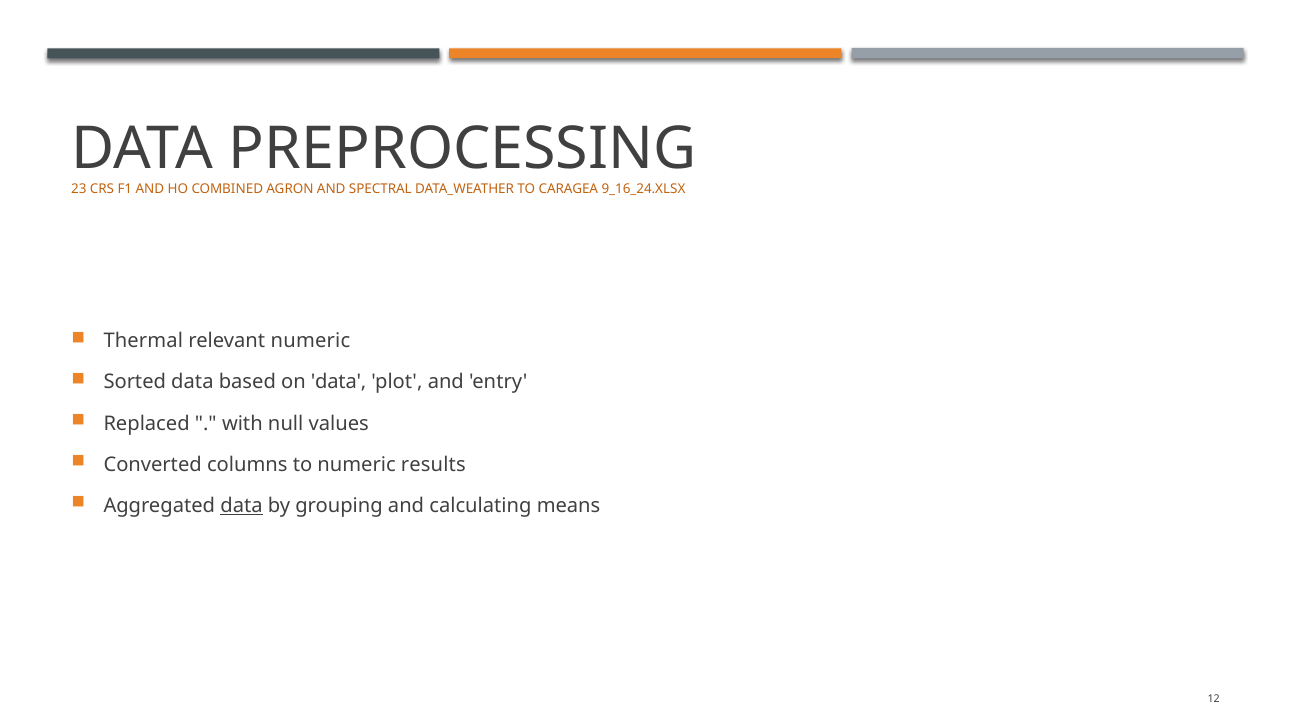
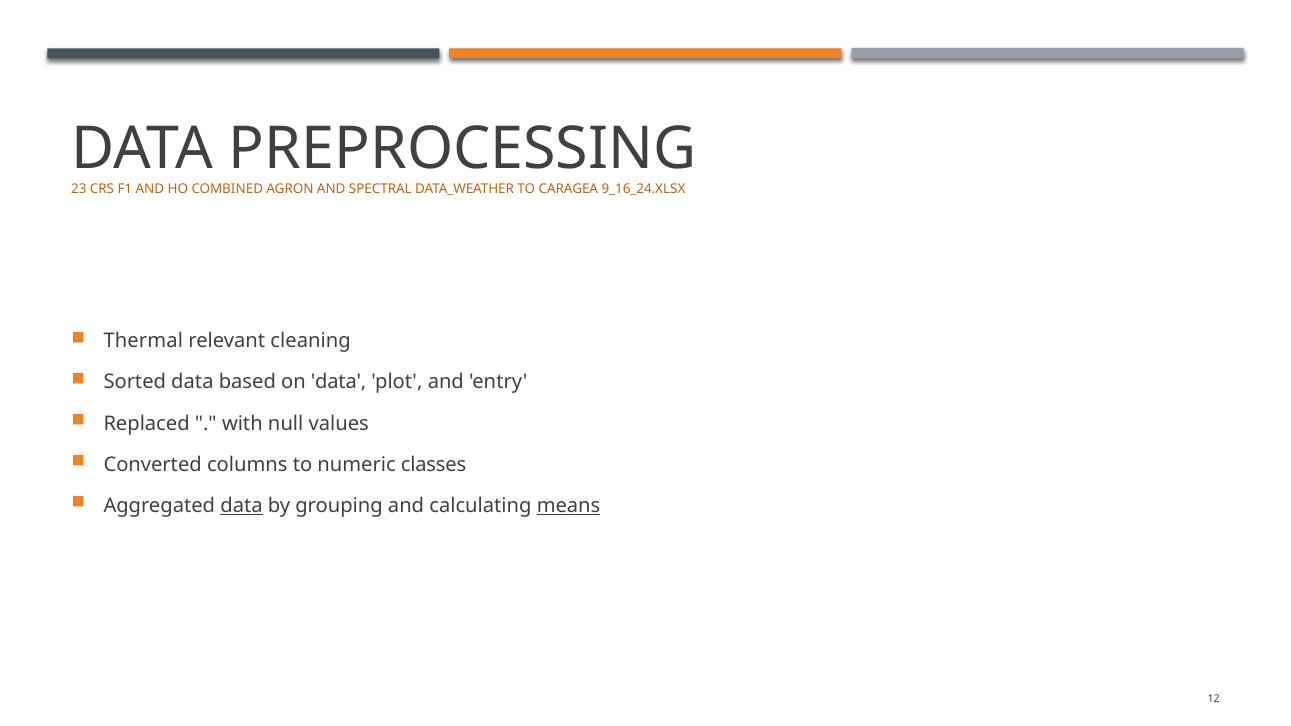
relevant numeric: numeric -> cleaning
results: results -> classes
means underline: none -> present
